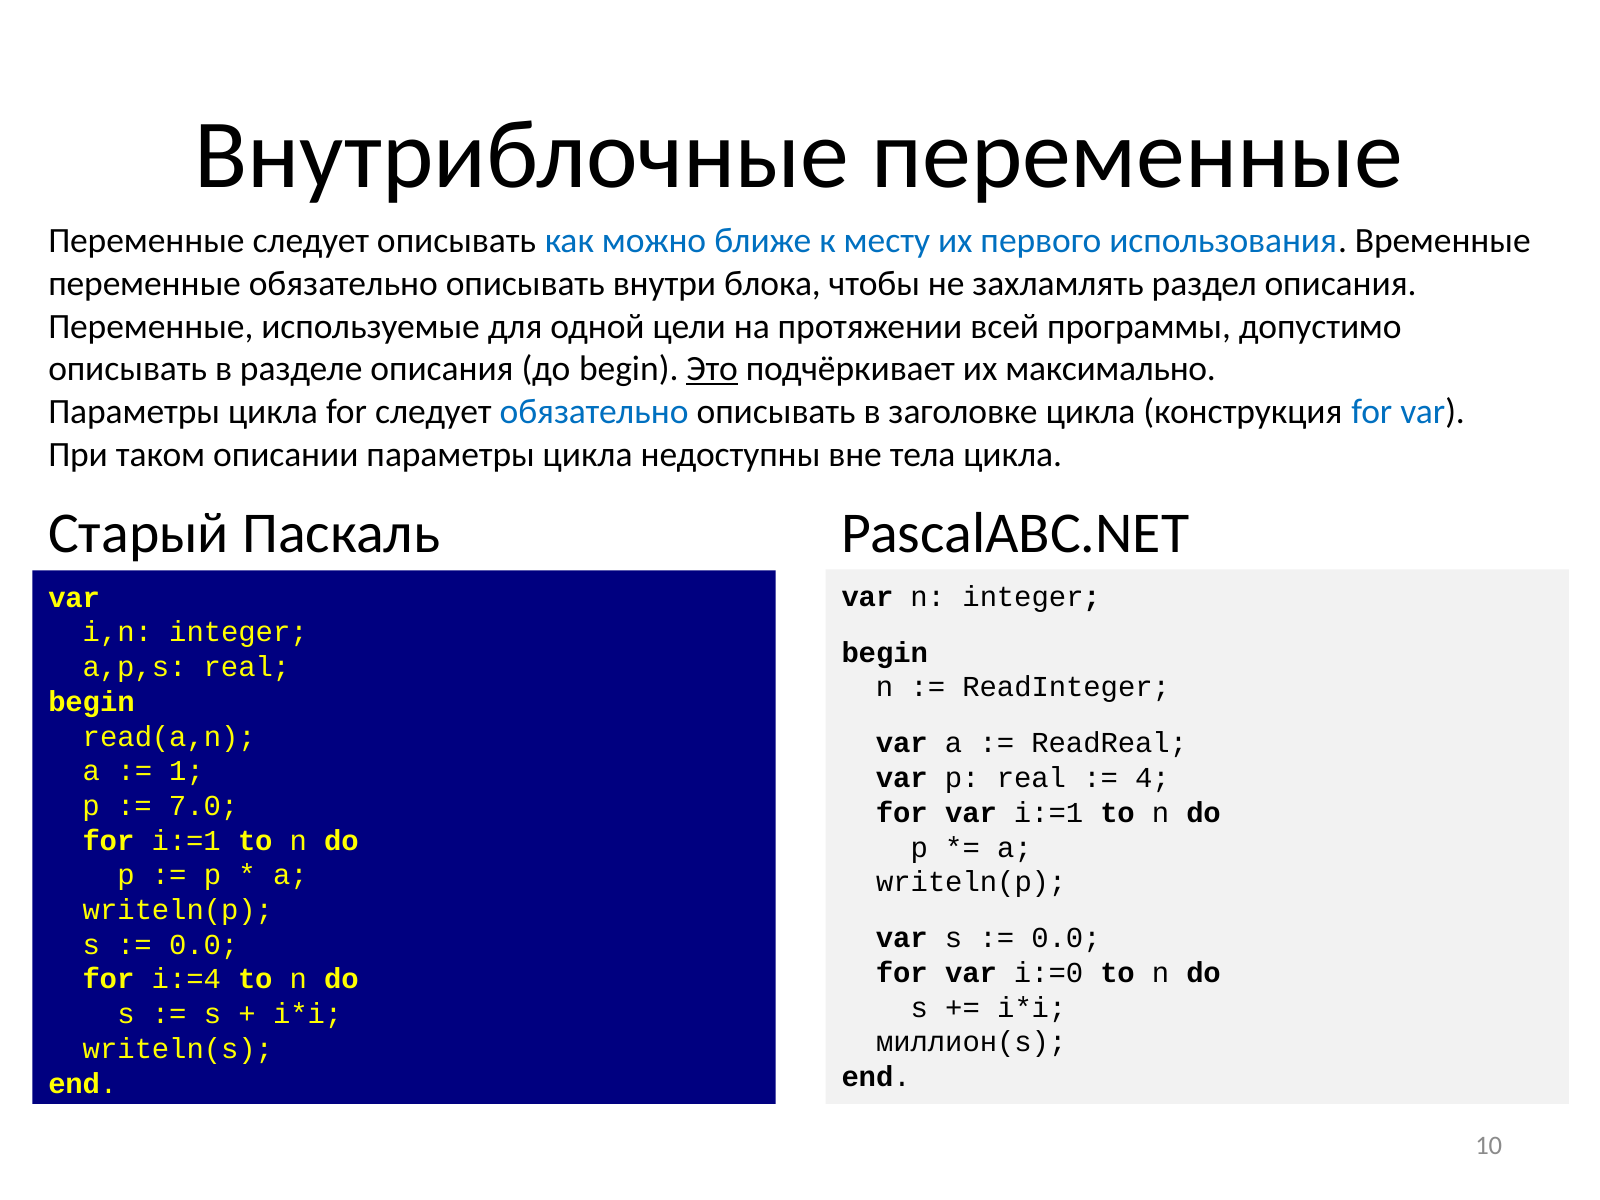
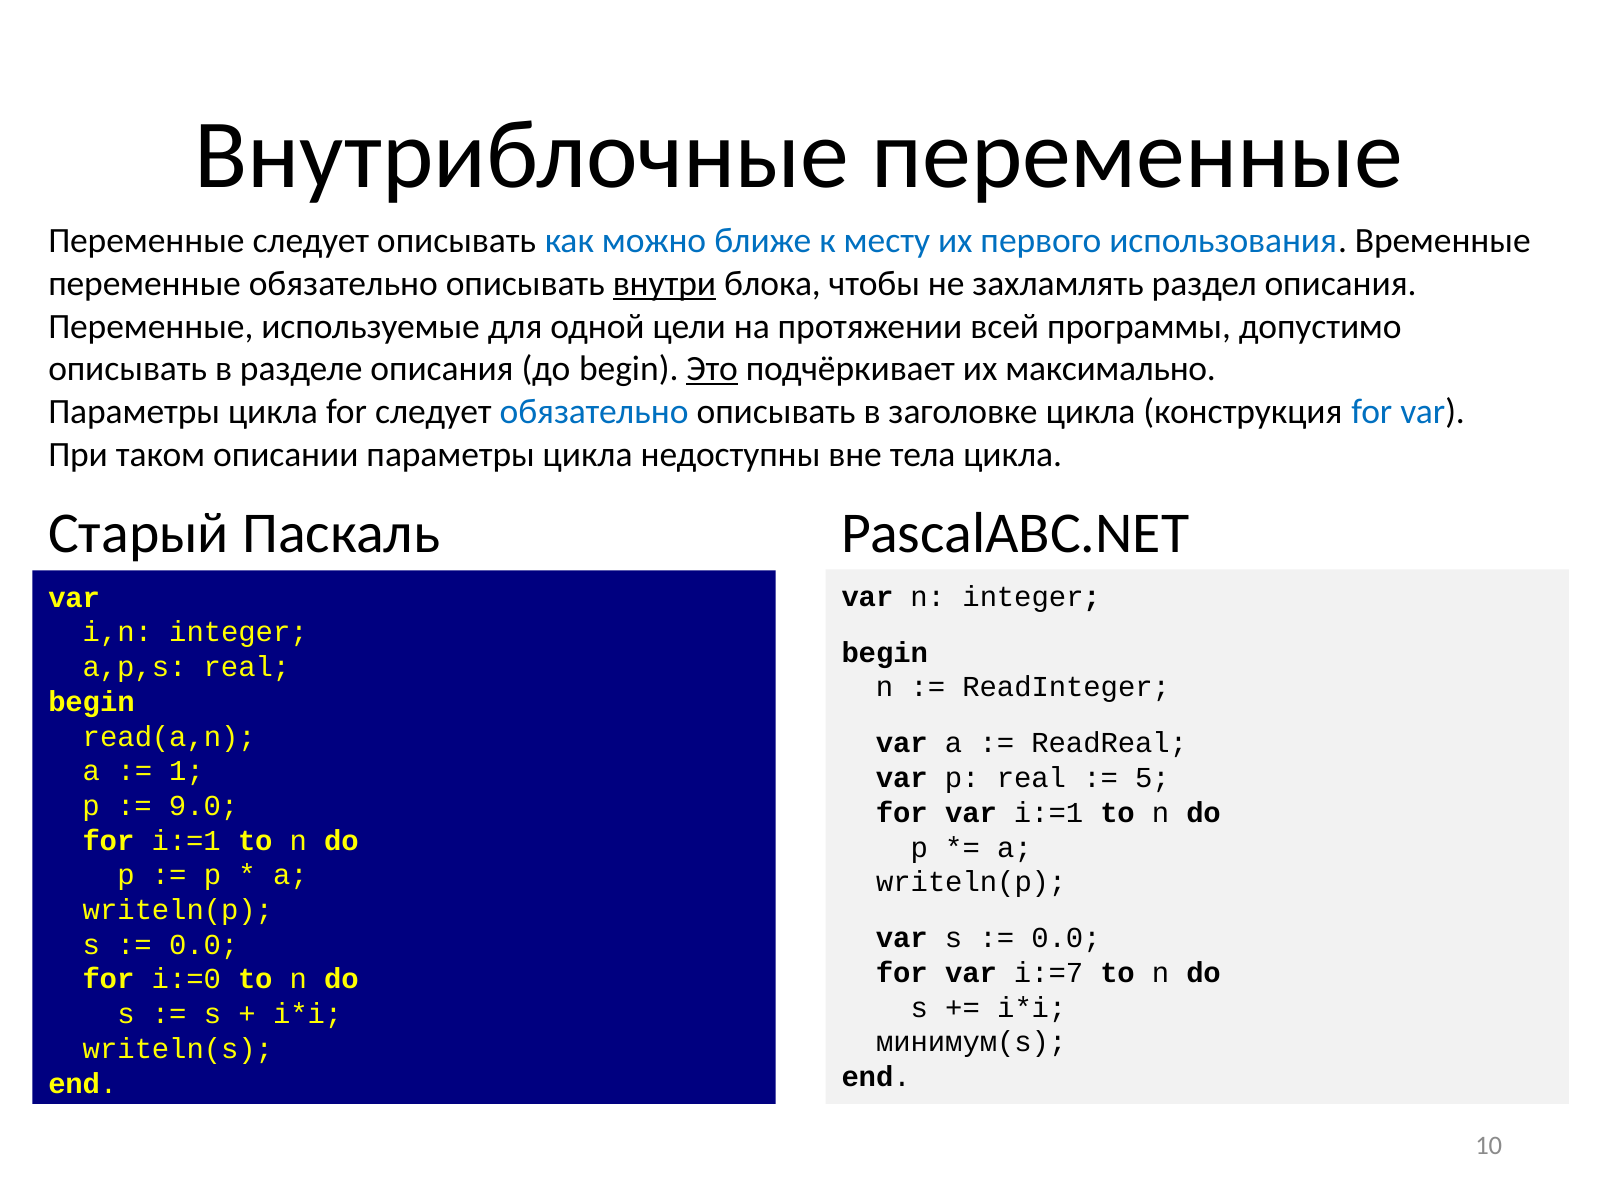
внутри underline: none -> present
4: 4 -> 5
7.0: 7.0 -> 9.0
i:=0: i:=0 -> i:=7
i:=4: i:=4 -> i:=0
миллион(s: миллион(s -> минимум(s
